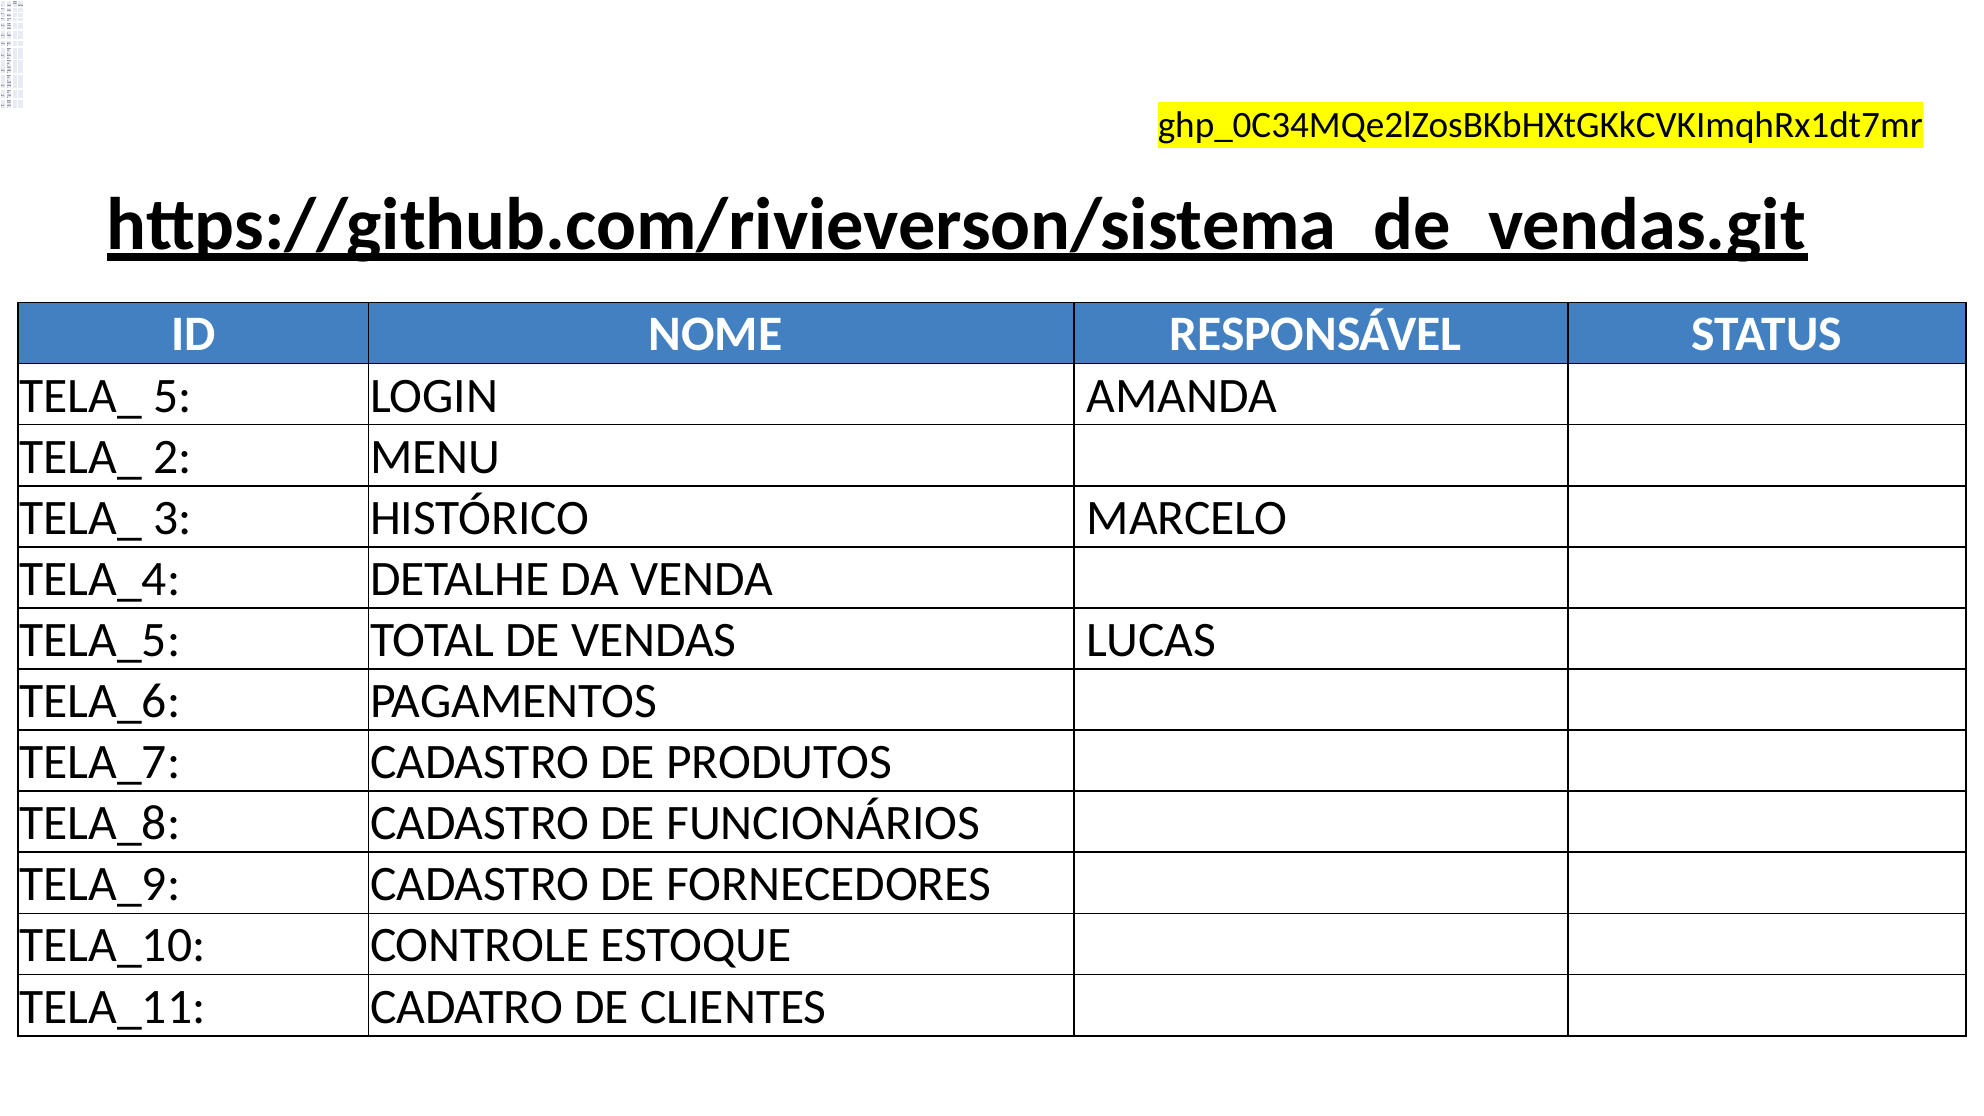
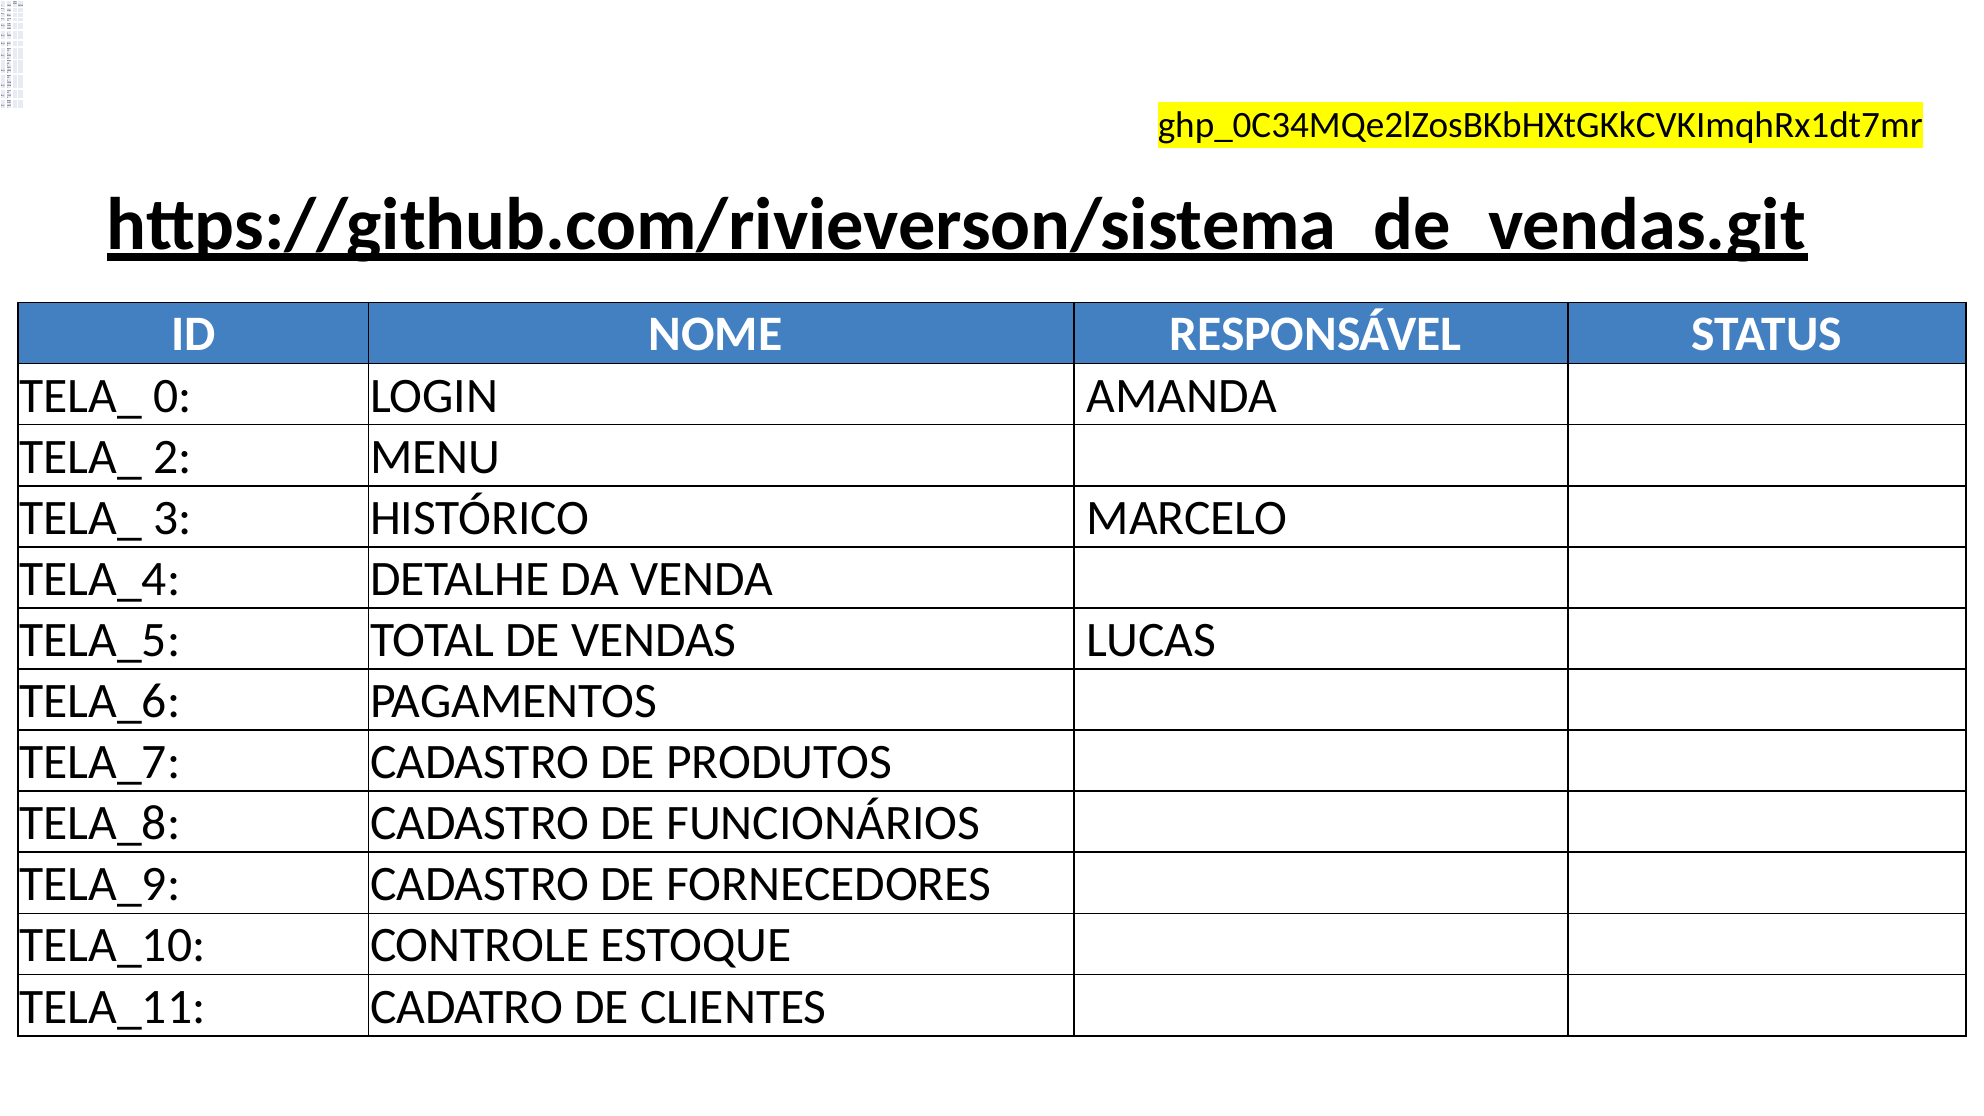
5 at (172, 396): 5 -> 0
